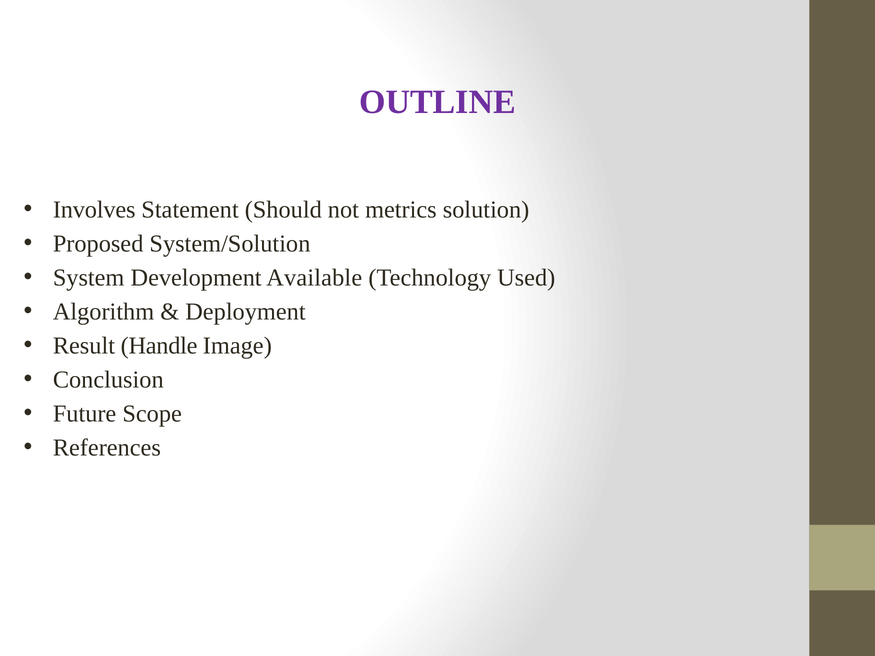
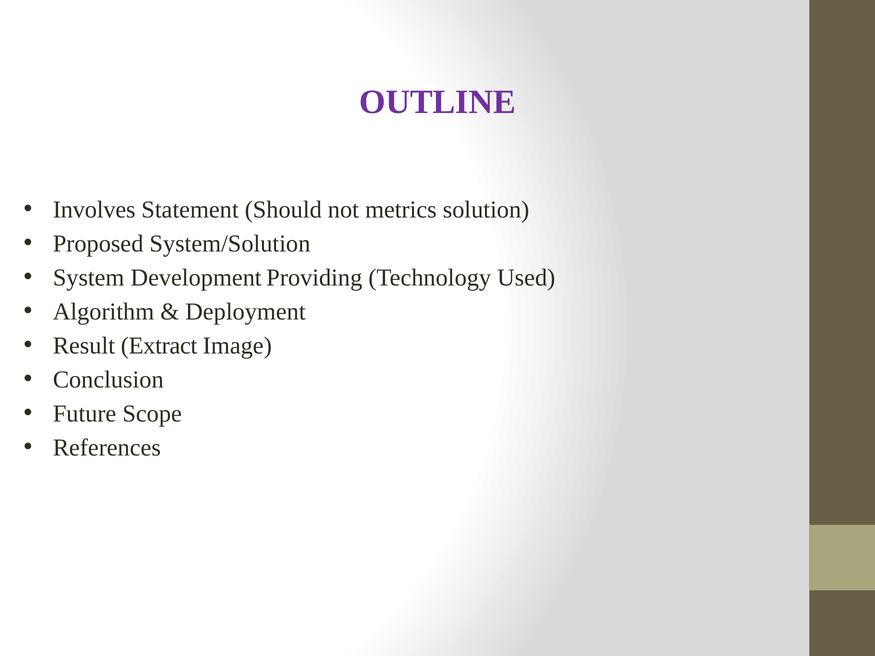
Available: Available -> Providing
Handle: Handle -> Extract
